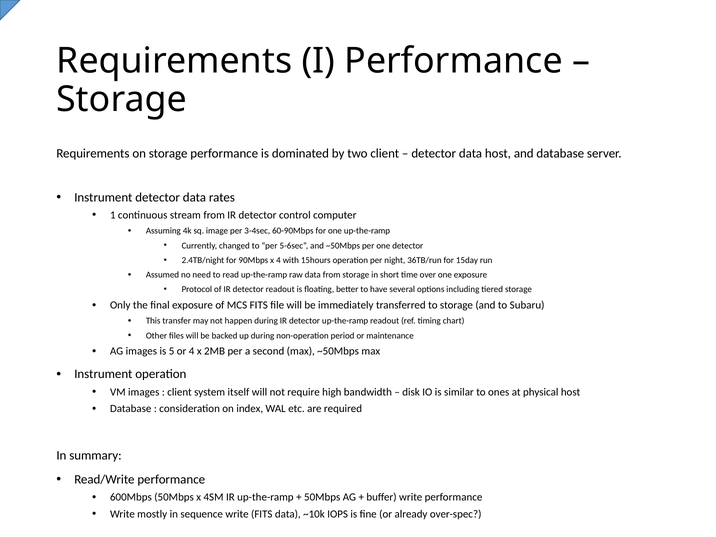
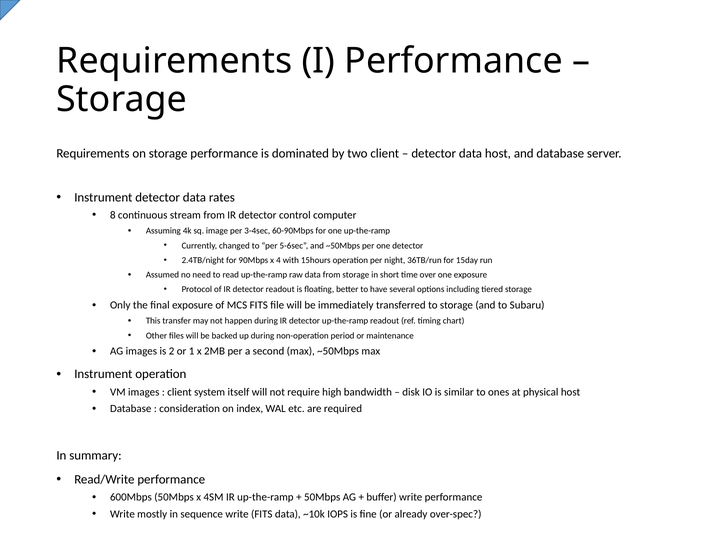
1: 1 -> 8
5: 5 -> 2
or 4: 4 -> 1
